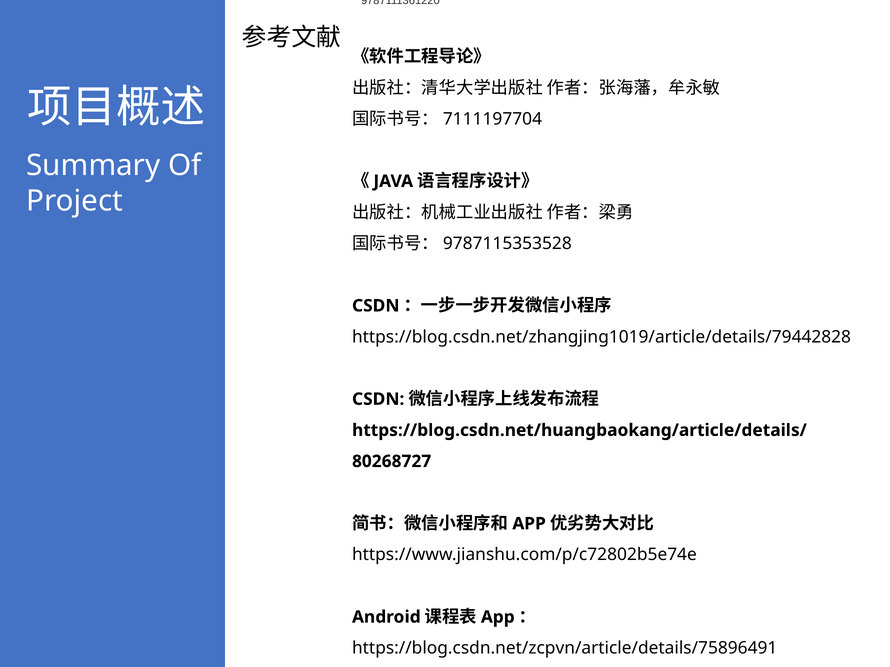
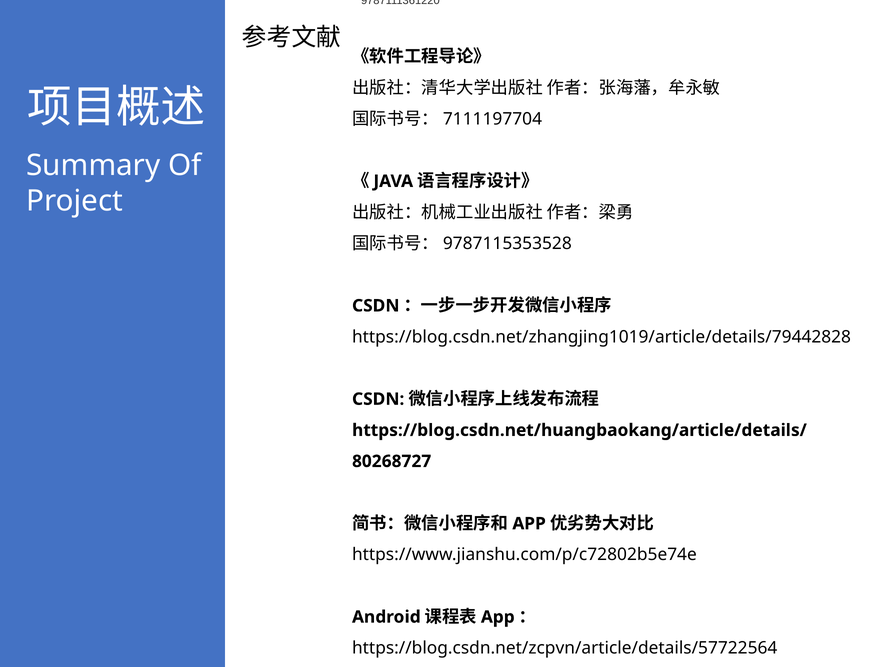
https://blog.csdn.net/zcpvn/article/details/75896491: https://blog.csdn.net/zcpvn/article/details/75896491 -> https://blog.csdn.net/zcpvn/article/details/57722564
